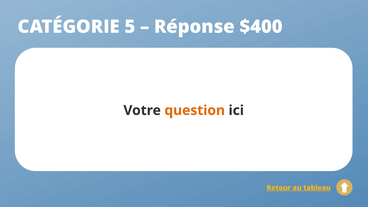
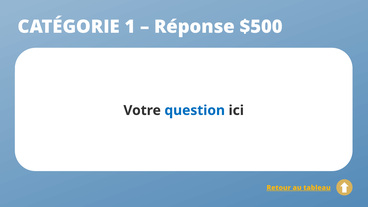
5: 5 -> 1
$400: $400 -> $500
question colour: orange -> blue
